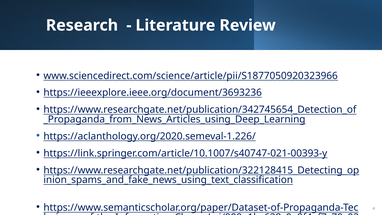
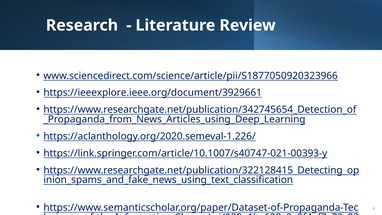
https://ieeexplore.ieee.org/document/3693236: https://ieeexplore.ieee.org/document/3693236 -> https://ieeexplore.ieee.org/document/3929661
